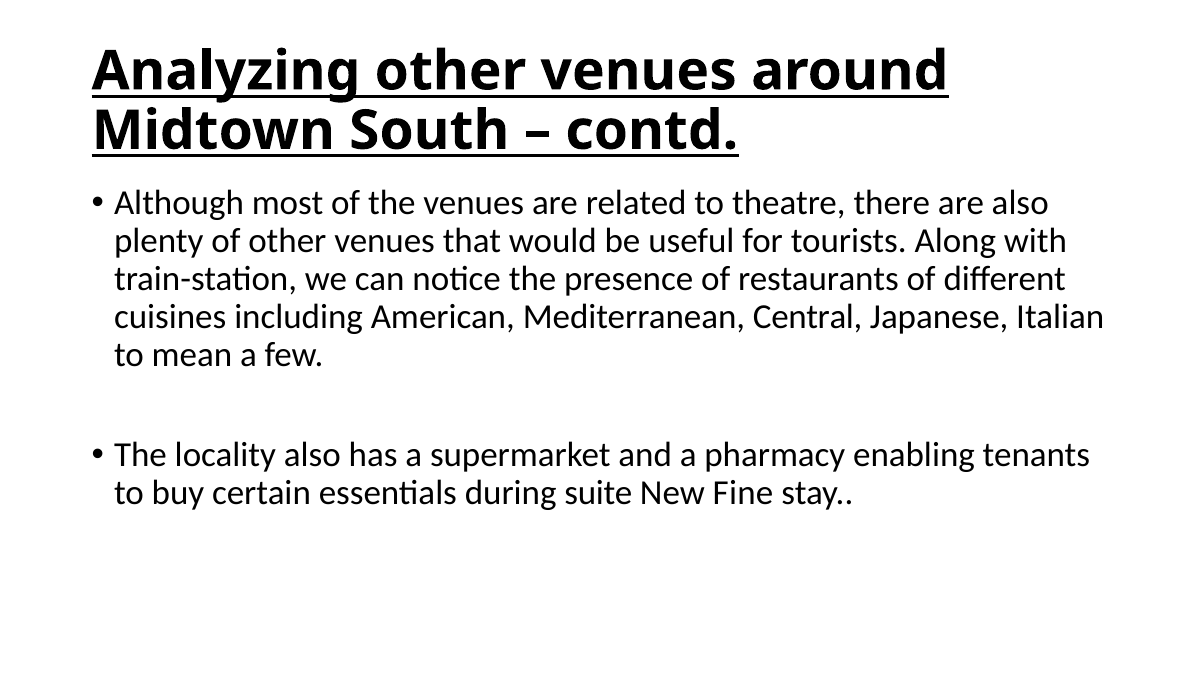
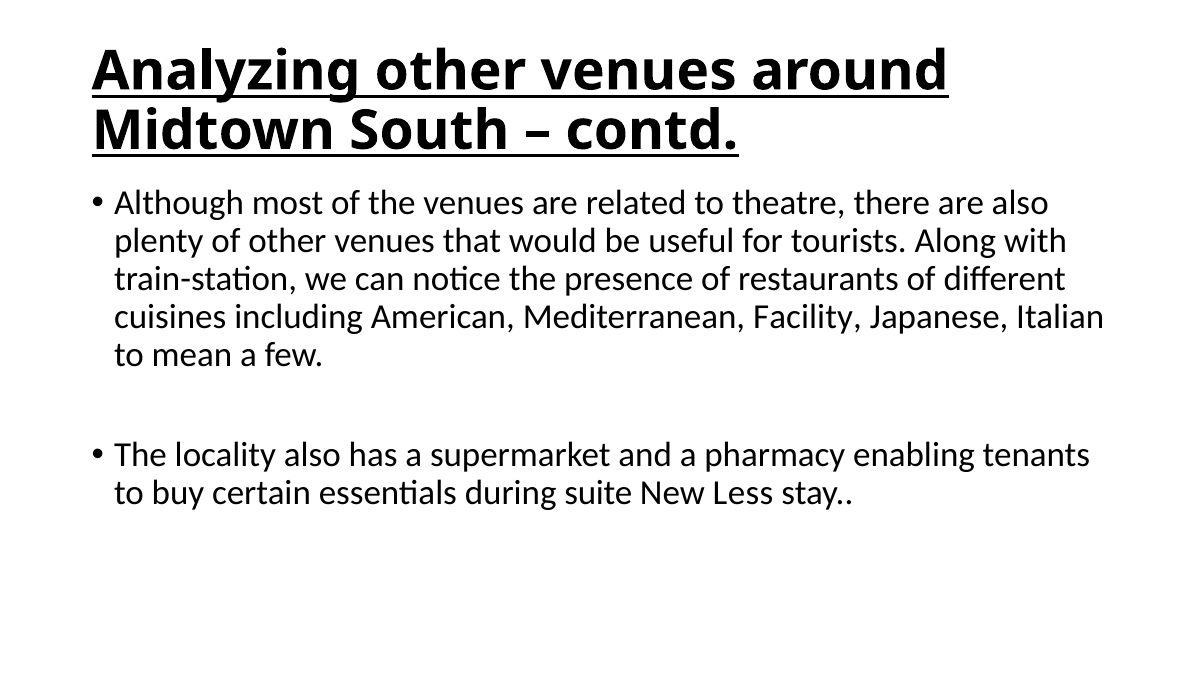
Central: Central -> Facility
Fine: Fine -> Less
